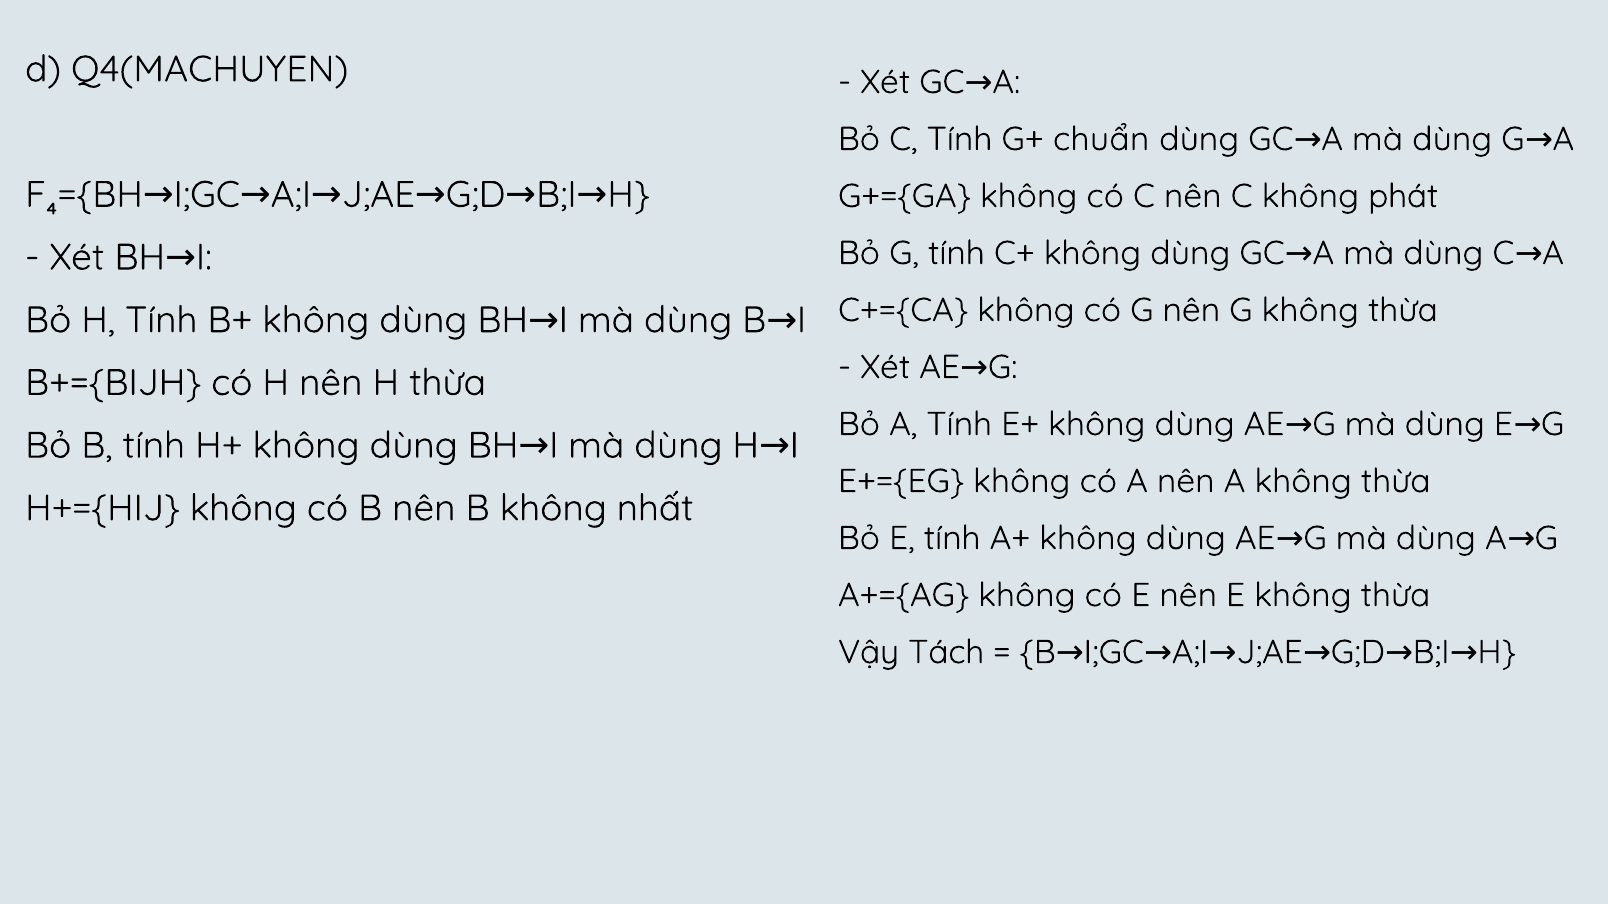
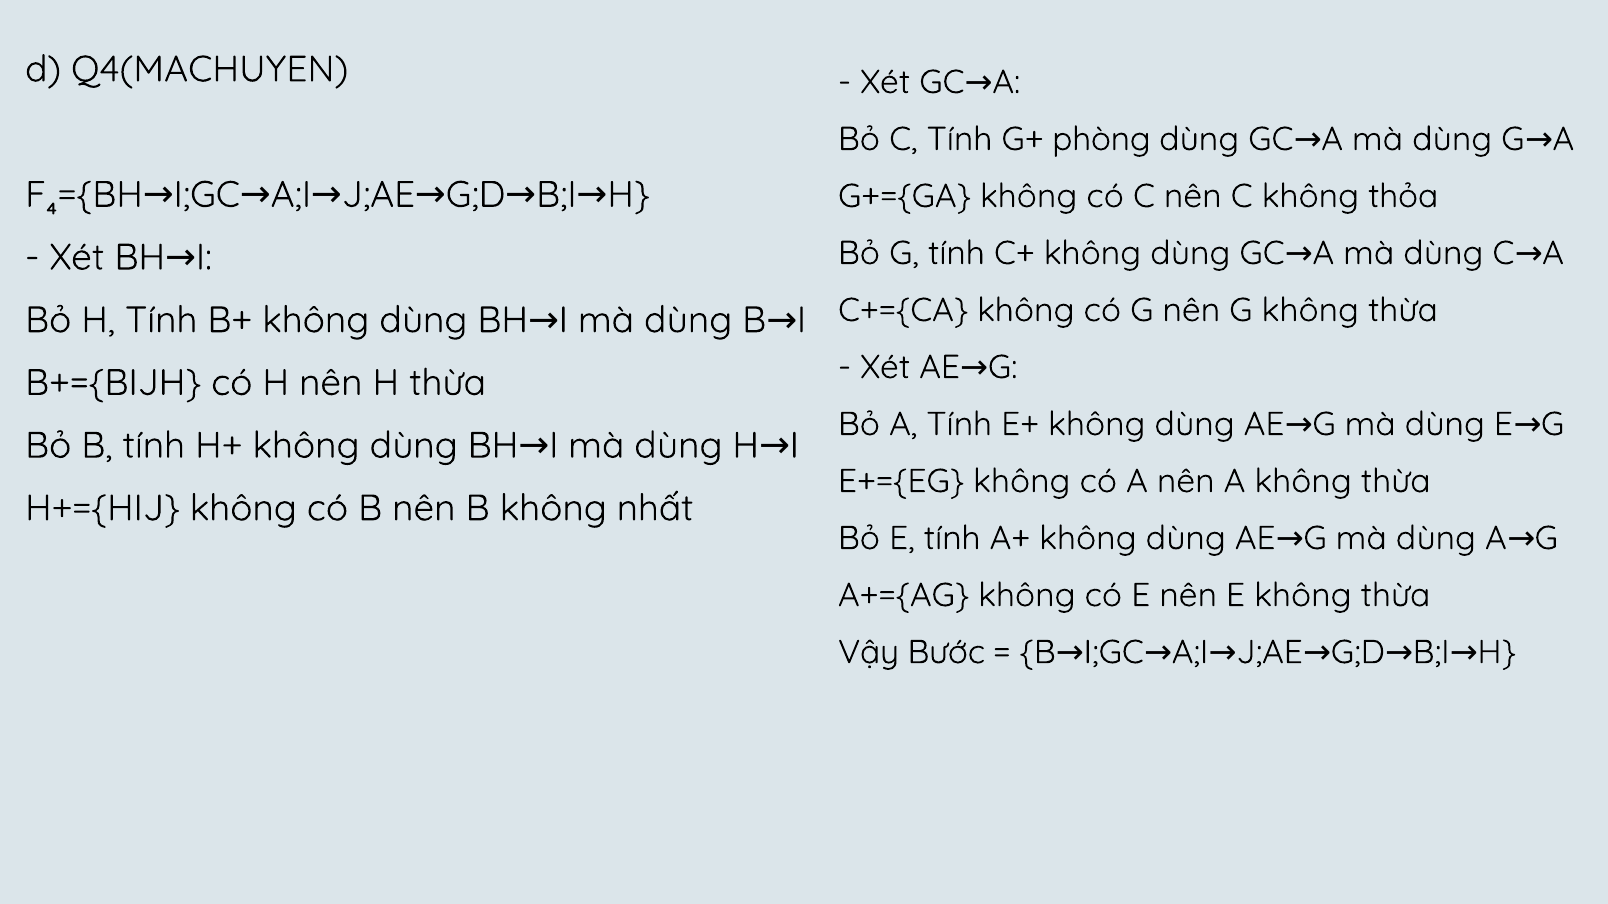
chuẩn: chuẩn -> phòng
phát: phát -> thỏa
Tách: Tách -> Bước
